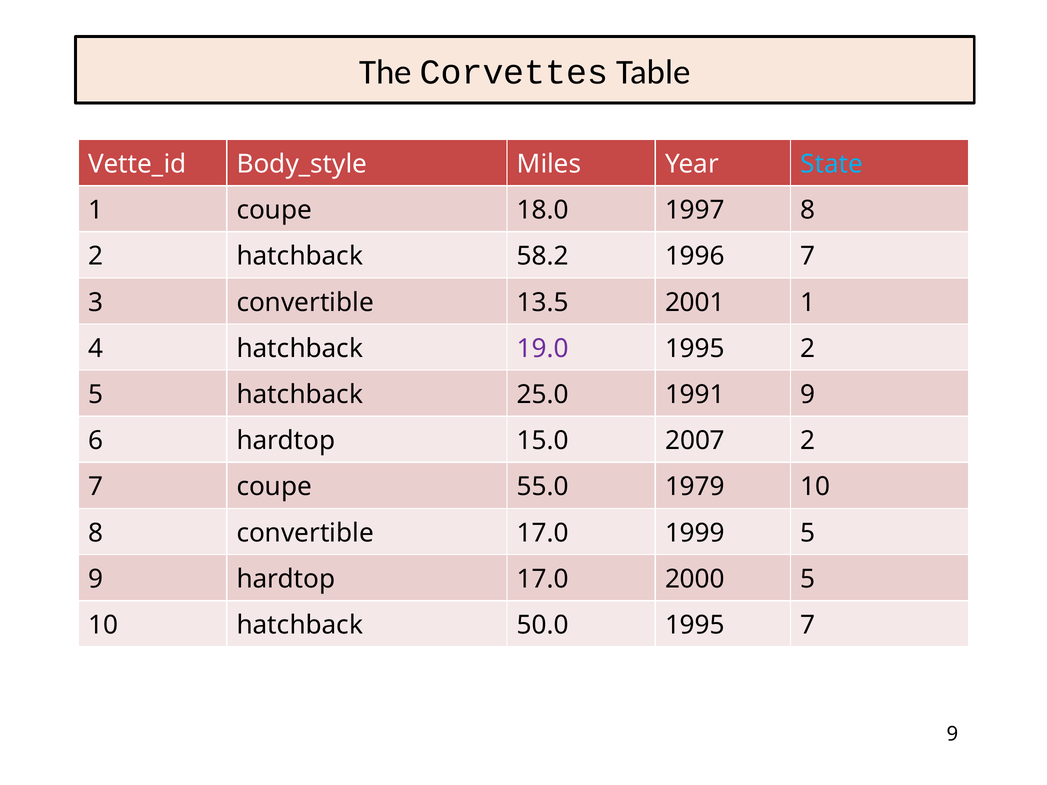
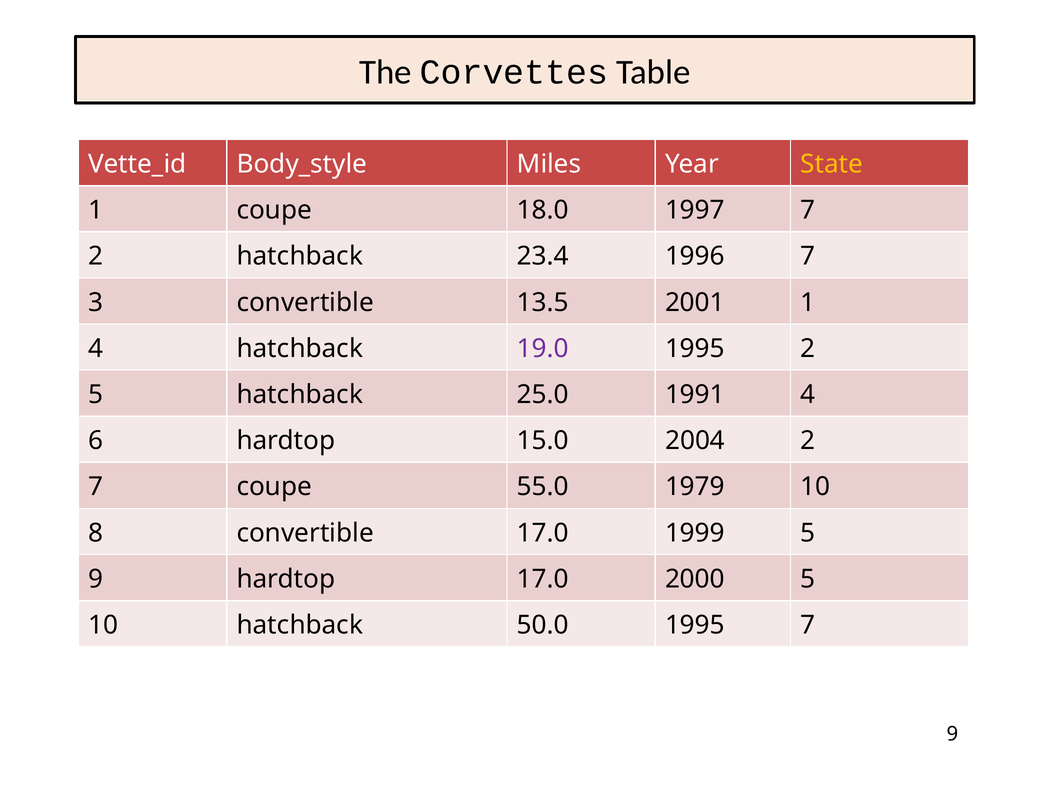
State colour: light blue -> yellow
1997 8: 8 -> 7
58.2: 58.2 -> 23.4
1991 9: 9 -> 4
2007: 2007 -> 2004
